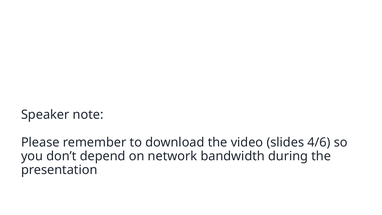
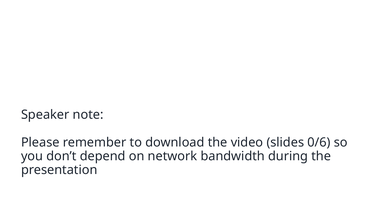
4/6: 4/6 -> 0/6
